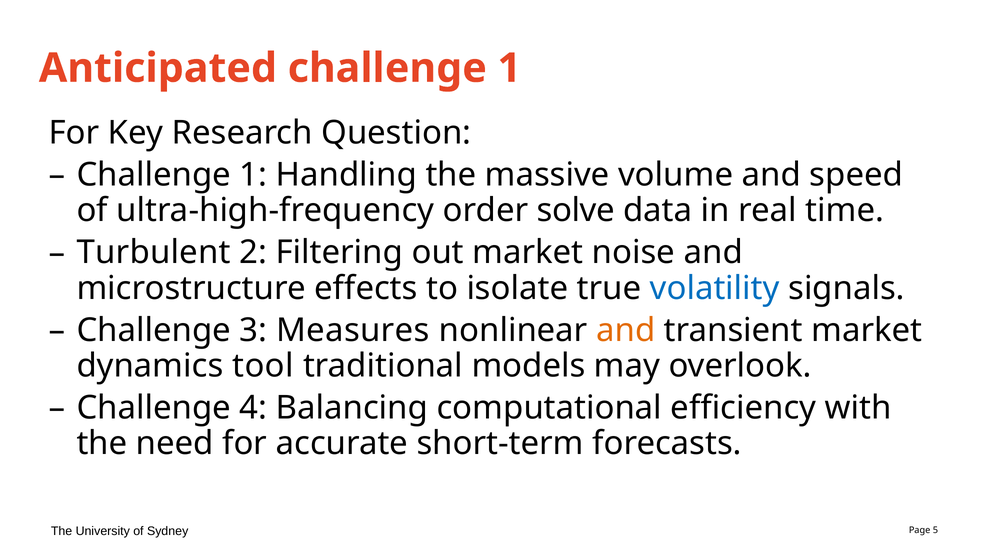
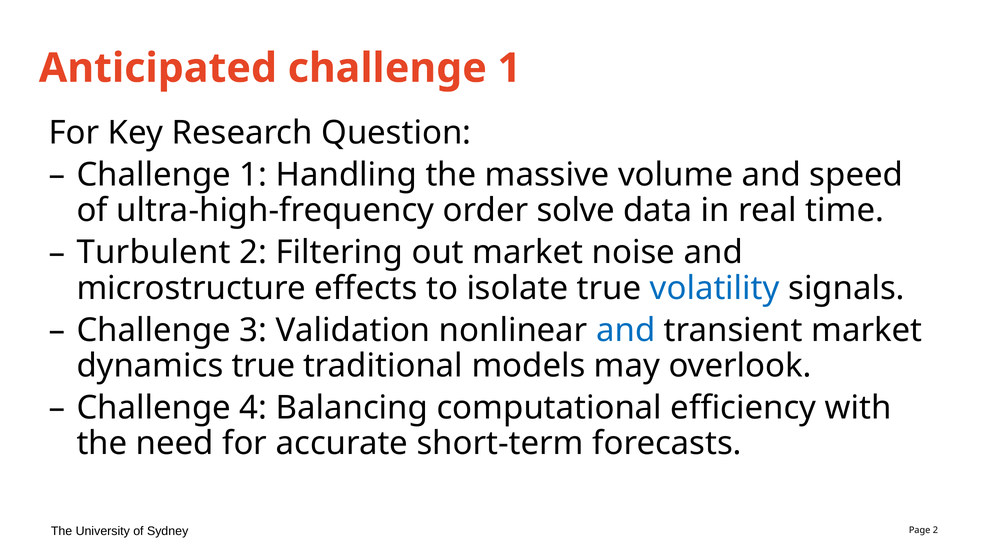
Measures: Measures -> Validation
and at (626, 330) colour: orange -> blue
dynamics tool: tool -> true
5 at (935, 530): 5 -> 2
